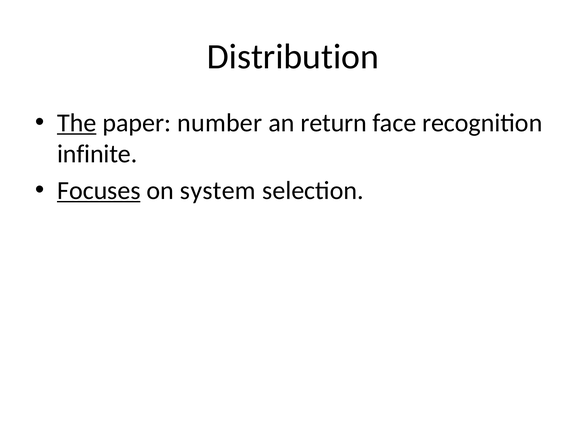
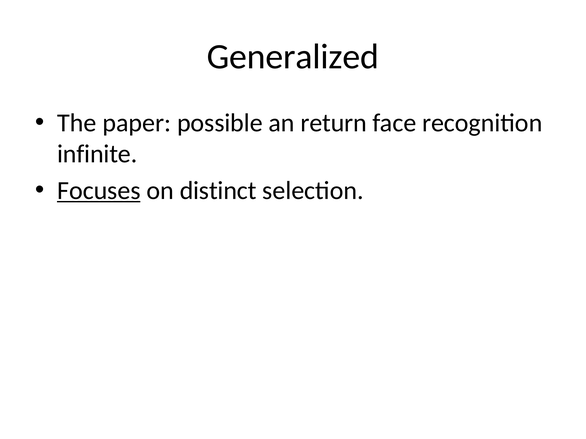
Distribution: Distribution -> Generalized
The underline: present -> none
number: number -> possible
system: system -> distinct
